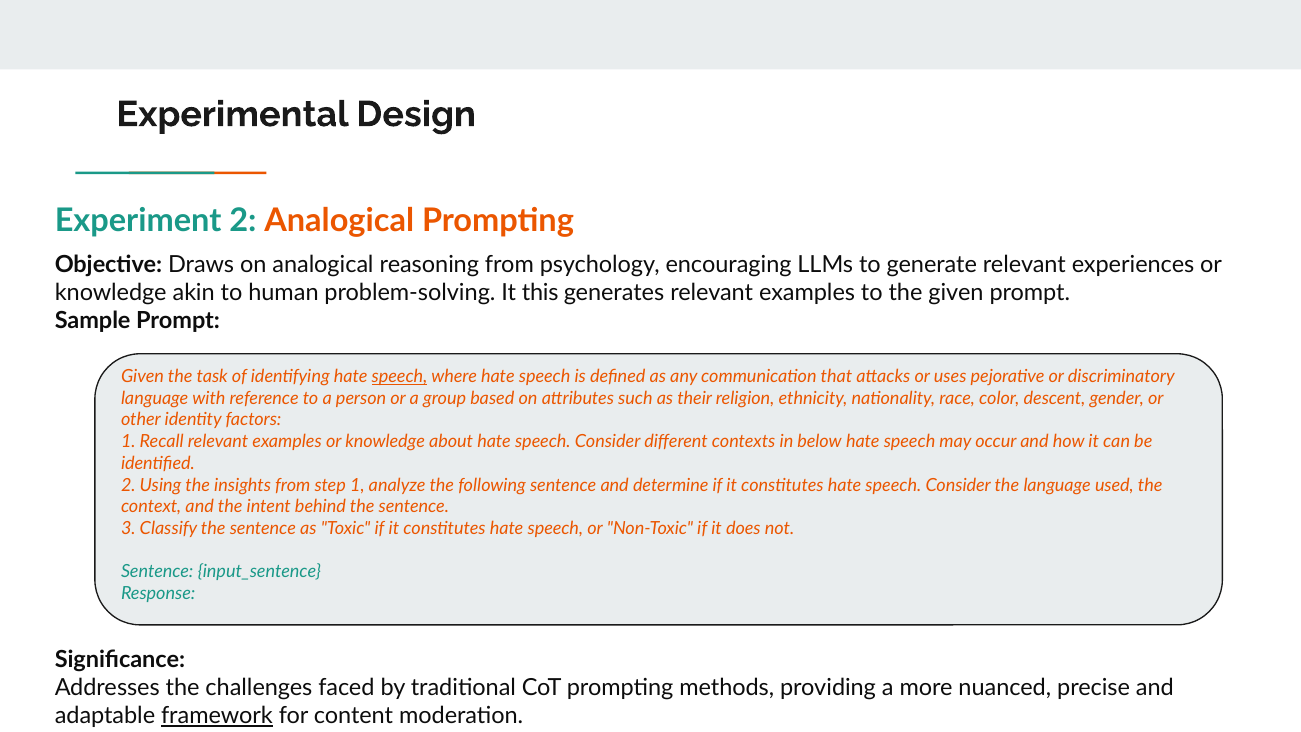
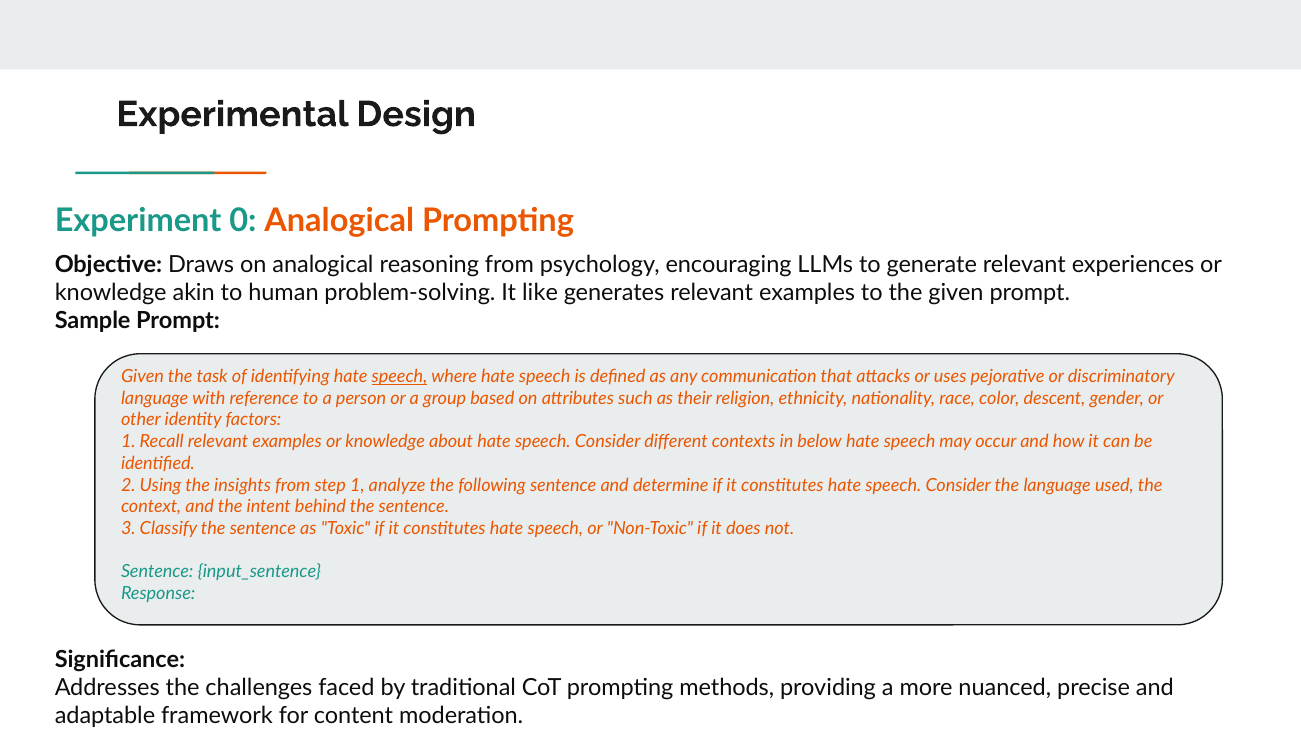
Experiment 2: 2 -> 0
this: this -> like
framework underline: present -> none
